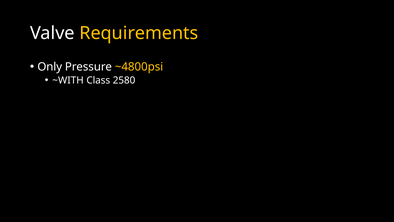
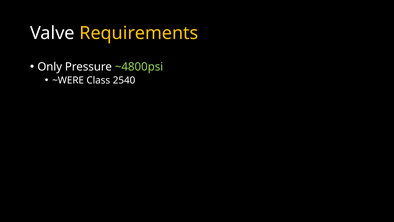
~4800psi colour: yellow -> light green
~WITH: ~WITH -> ~WERE
2580: 2580 -> 2540
